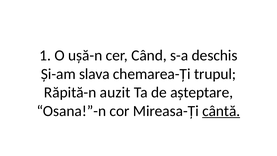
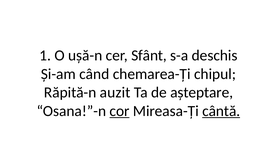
Când: Când -> Sfânt
slava: slava -> când
trupul: trupul -> chipul
cor underline: none -> present
